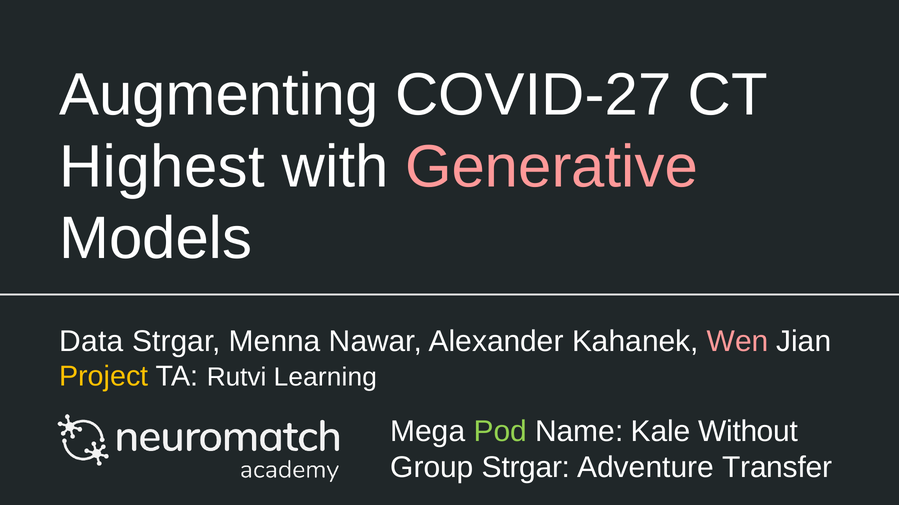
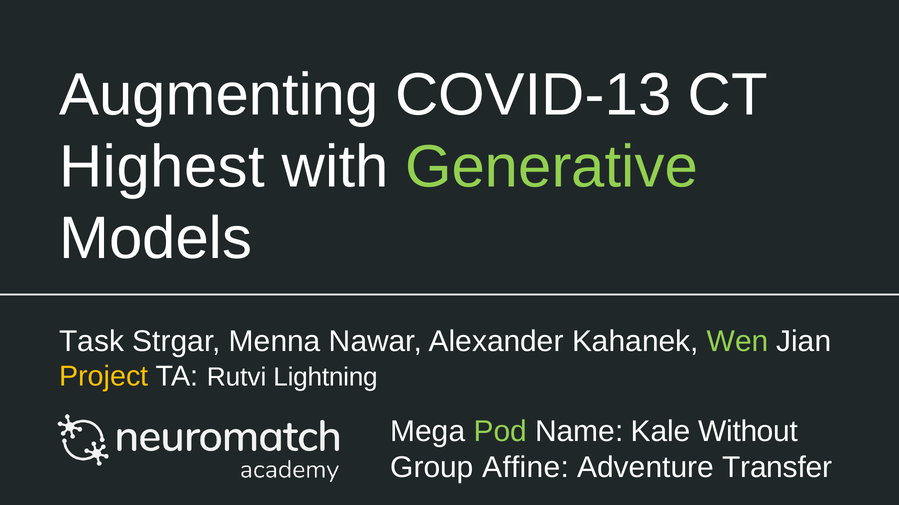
COVID-27: COVID-27 -> COVID-13
Generative colour: pink -> light green
Data: Data -> Task
Wen colour: pink -> light green
Learning: Learning -> Lightning
Group Strgar: Strgar -> Affine
